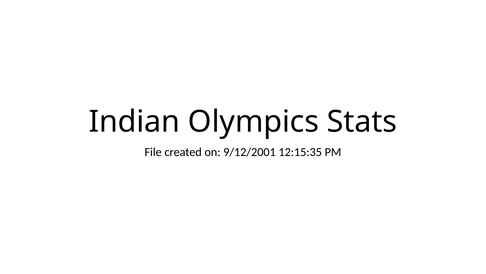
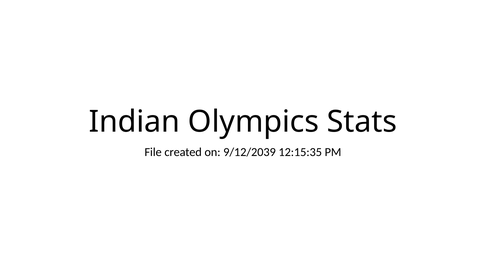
9/12/2001: 9/12/2001 -> 9/12/2039
